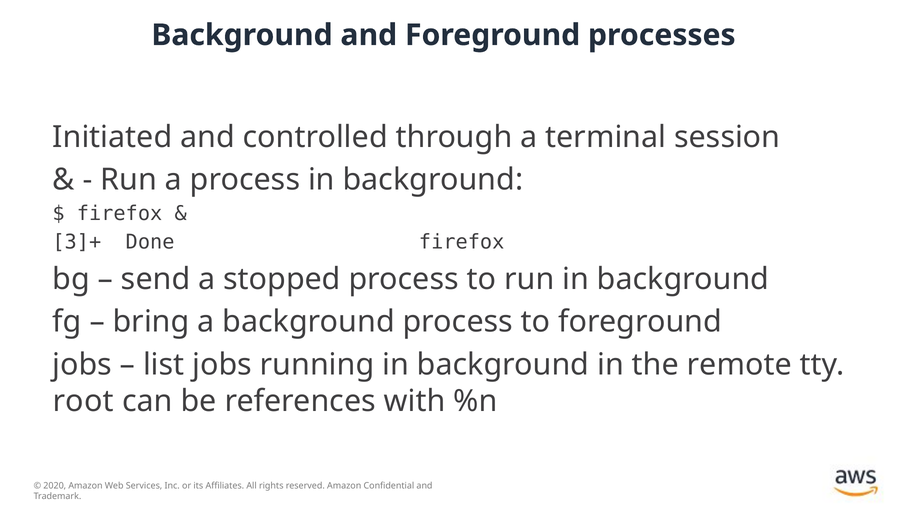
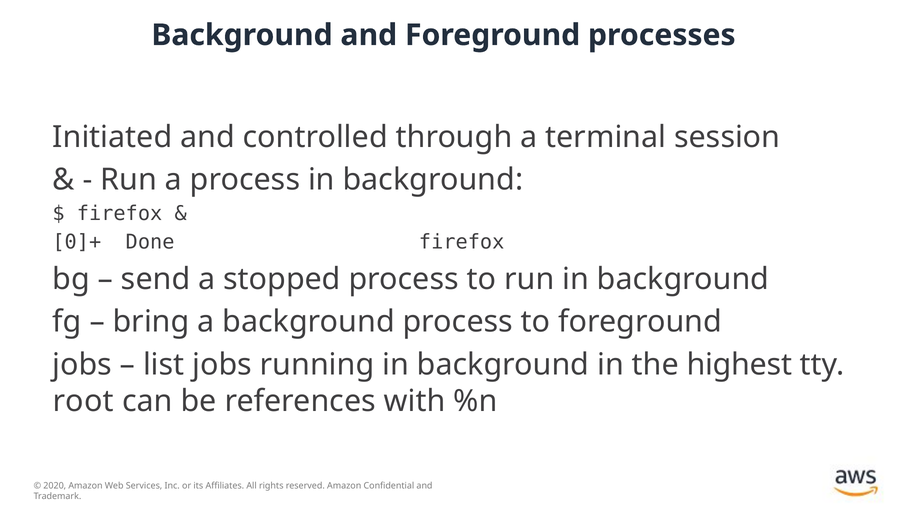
3]+: 3]+ -> 0]+
remote: remote -> highest
